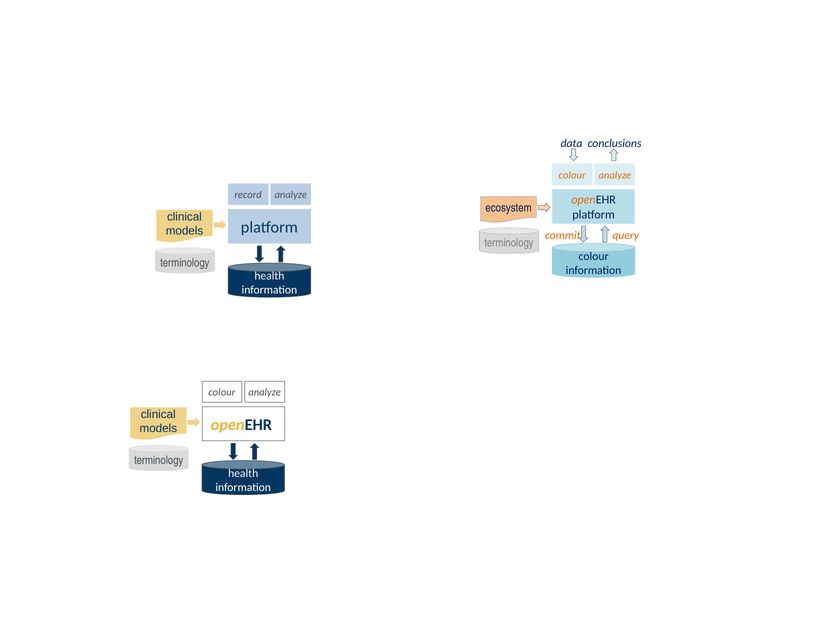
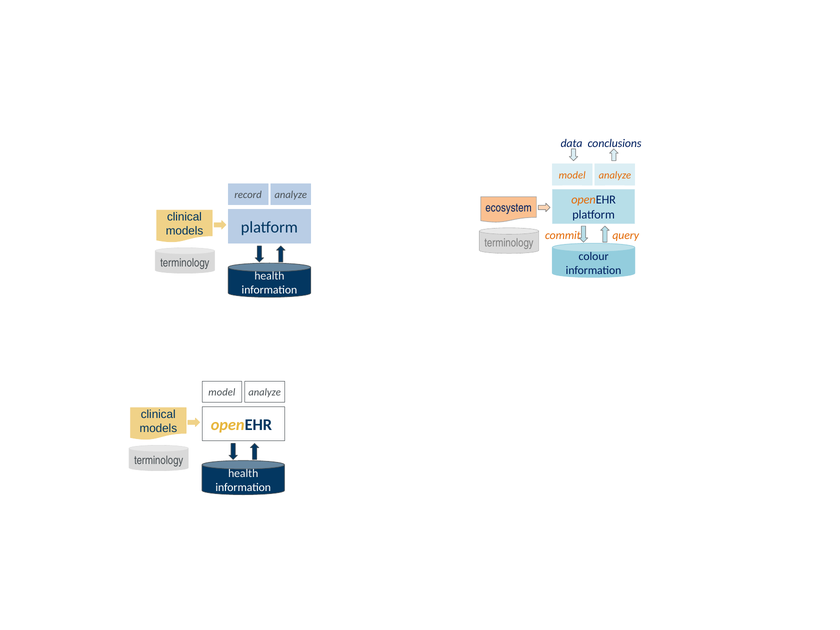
colour at (572, 175): colour -> model
colour at (222, 392): colour -> model
